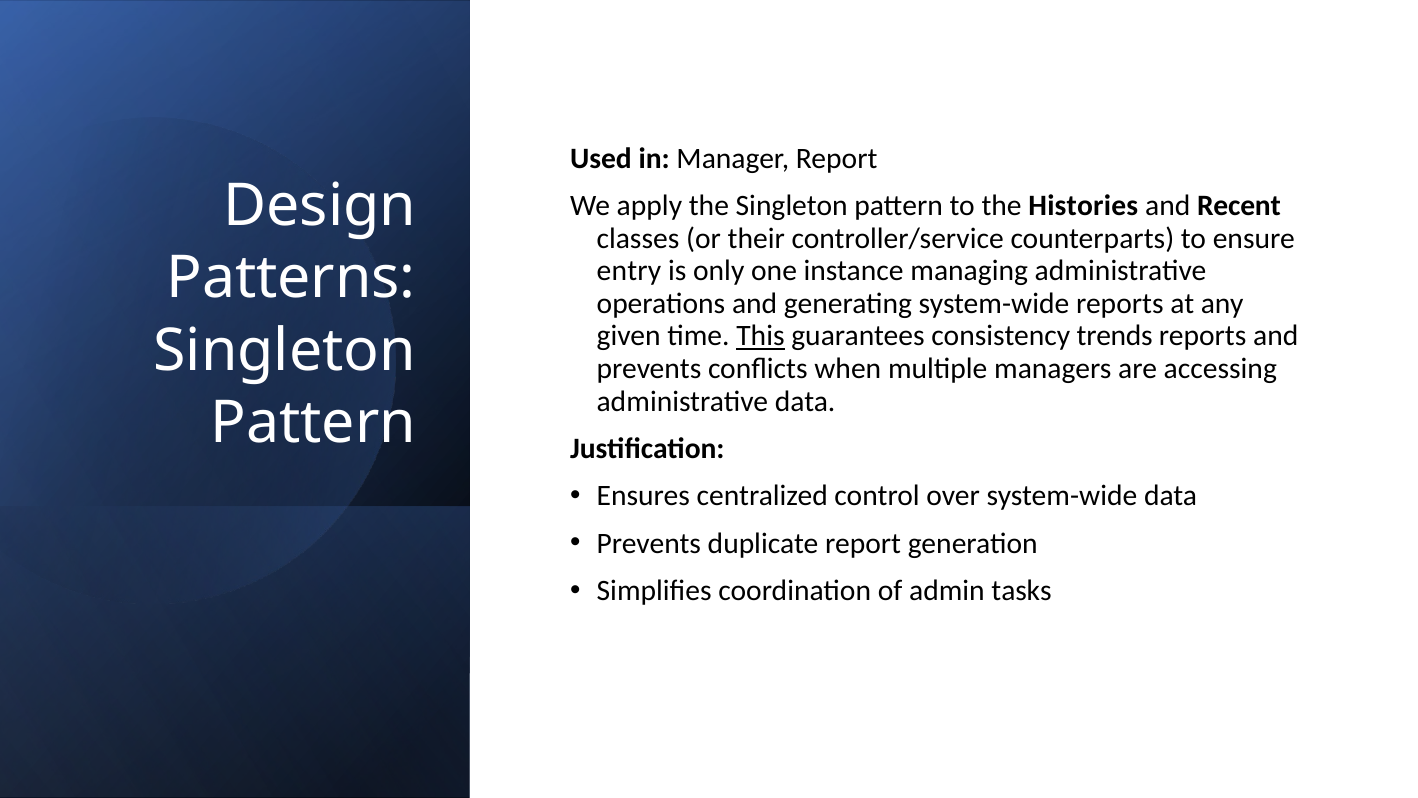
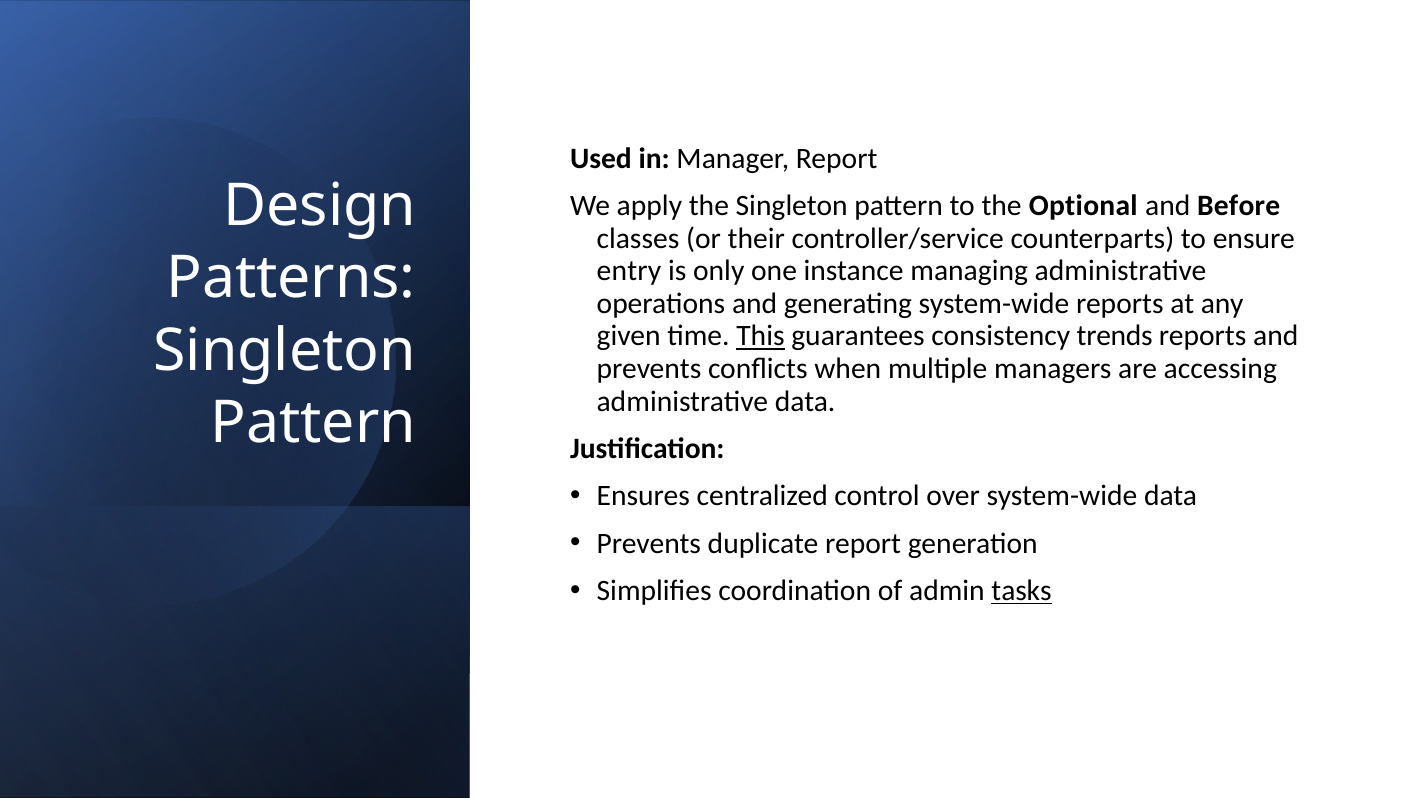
Histories: Histories -> Optional
Recent: Recent -> Before
tasks underline: none -> present
